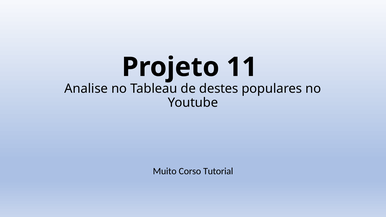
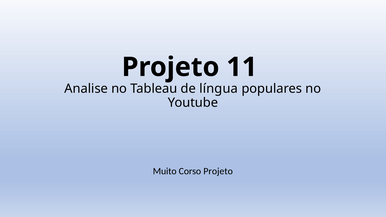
destes: destes -> língua
Corso Tutorial: Tutorial -> Projeto
